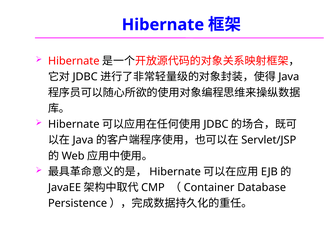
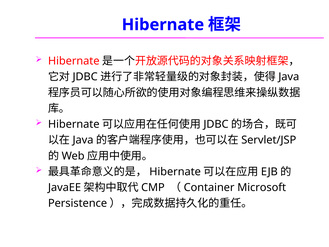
Database: Database -> Microsoft
